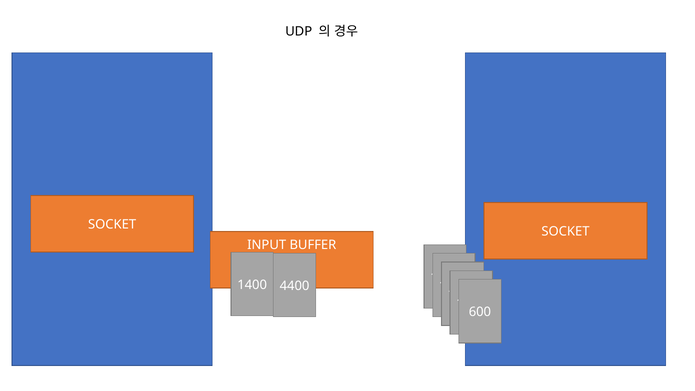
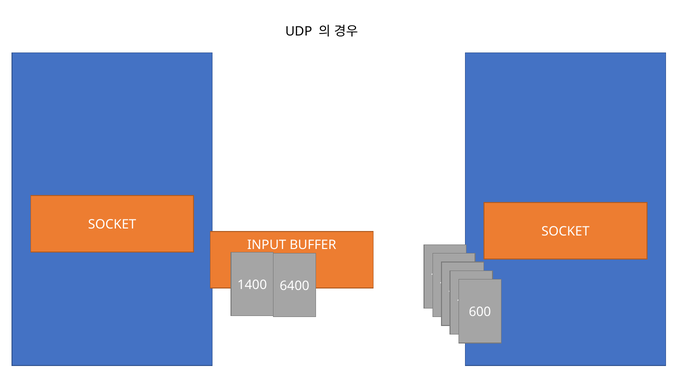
4400: 4400 -> 6400
